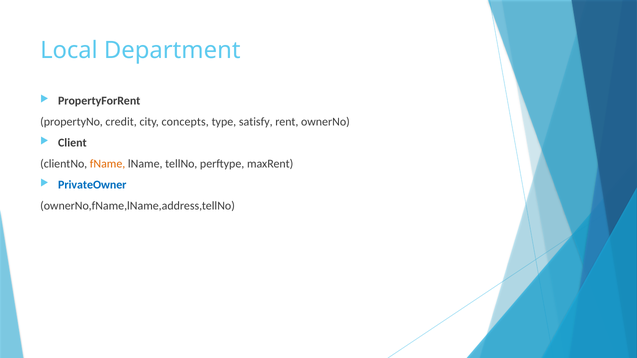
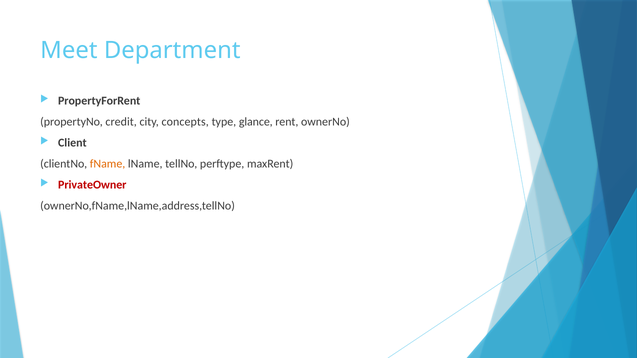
Local: Local -> Meet
satisfy: satisfy -> glance
PrivateOwner colour: blue -> red
